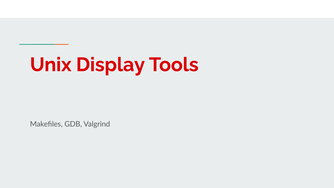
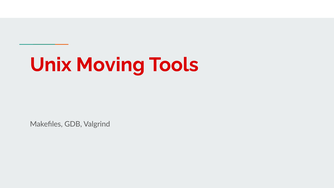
Display: Display -> Moving
